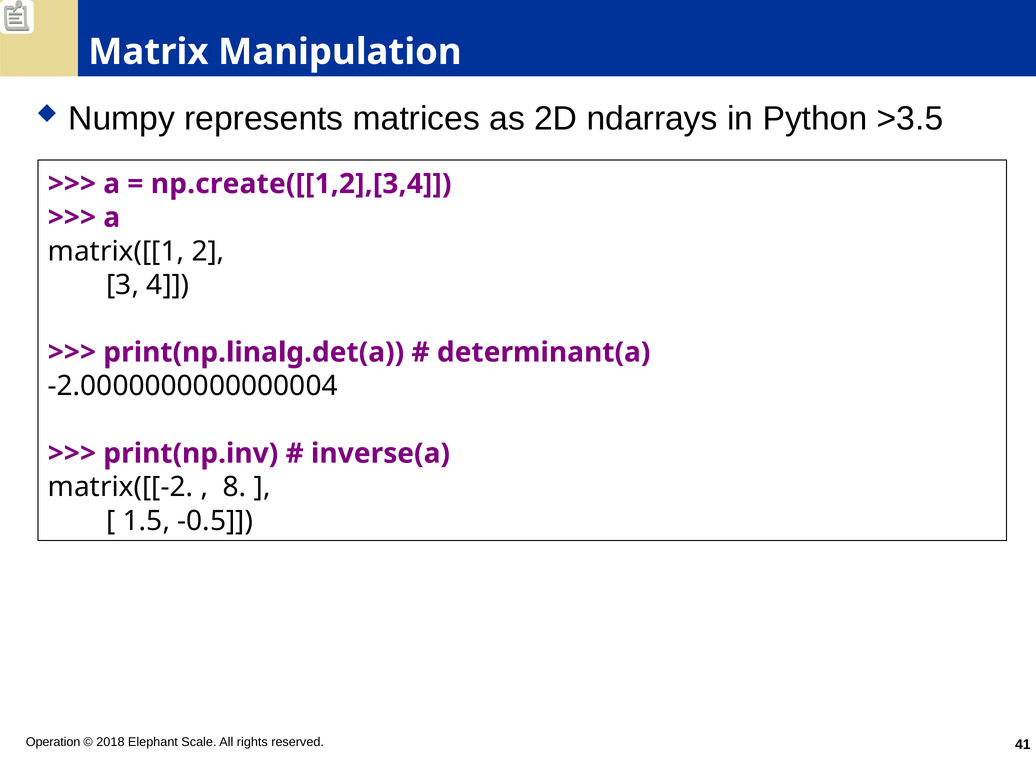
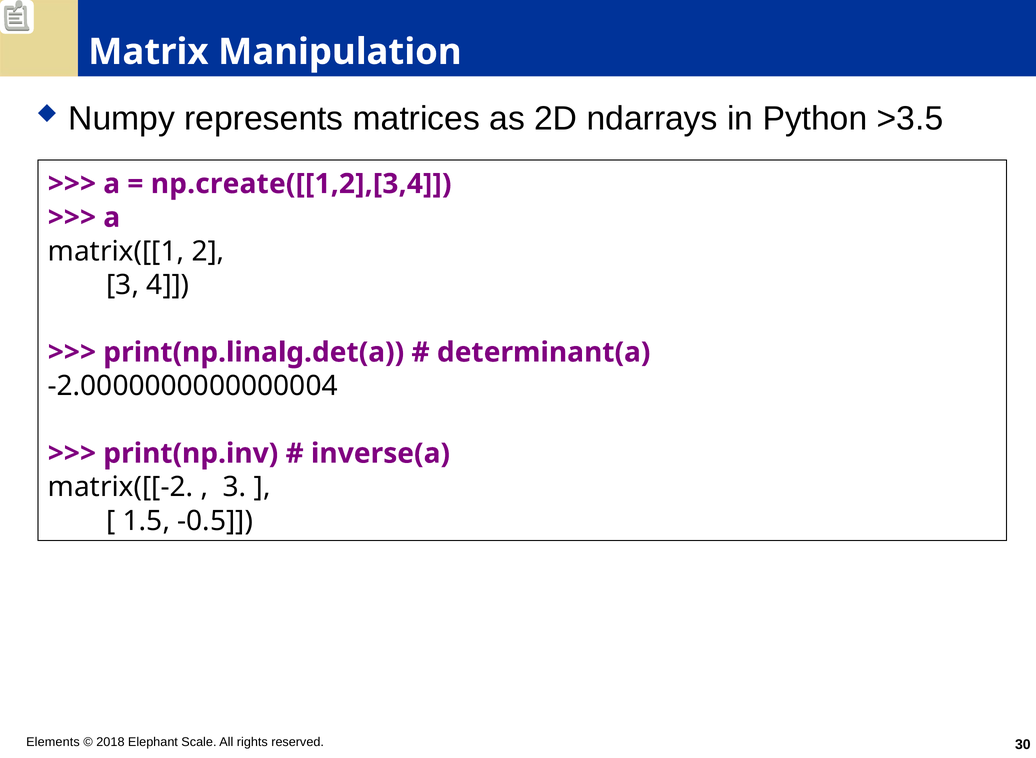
8 at (235, 487): 8 -> 3
Operation: Operation -> Elements
41: 41 -> 30
